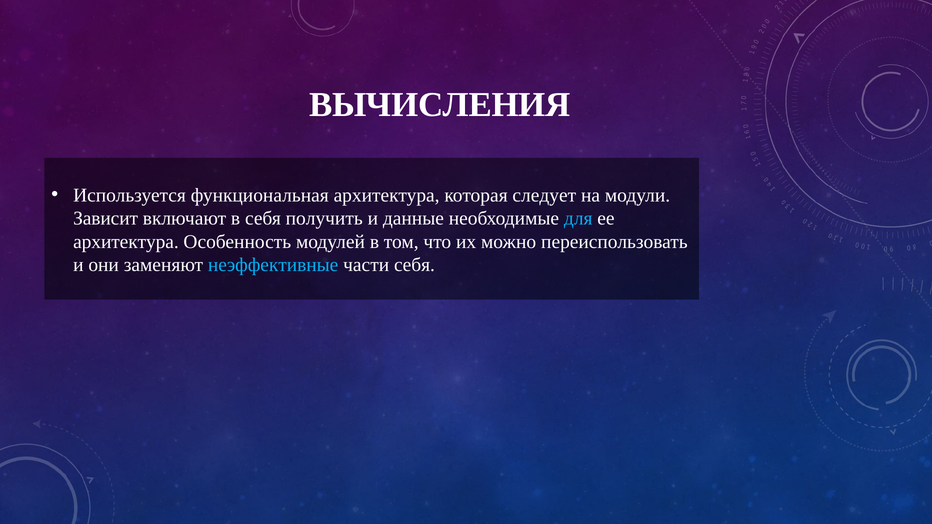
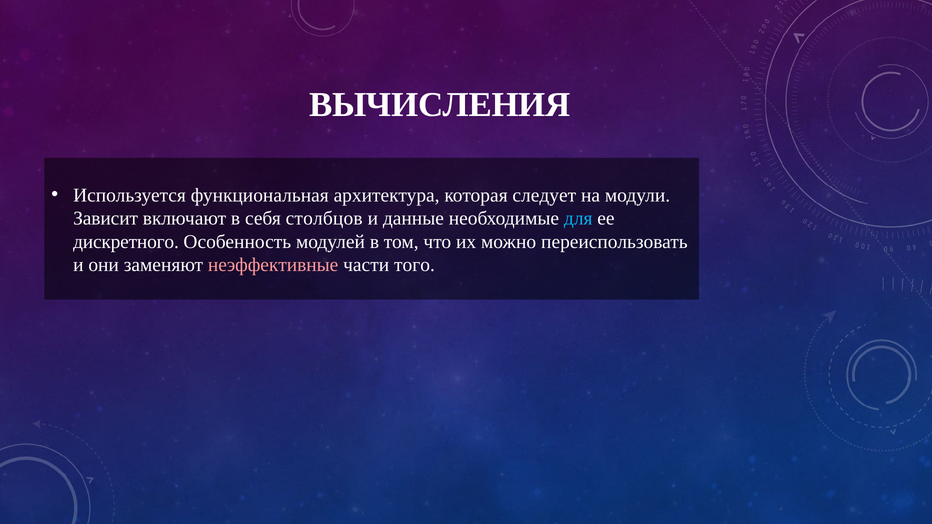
получить: получить -> столбцов
архитектура at (126, 242): архитектура -> дискретного
неэффективные colour: light blue -> pink
части себя: себя -> того
